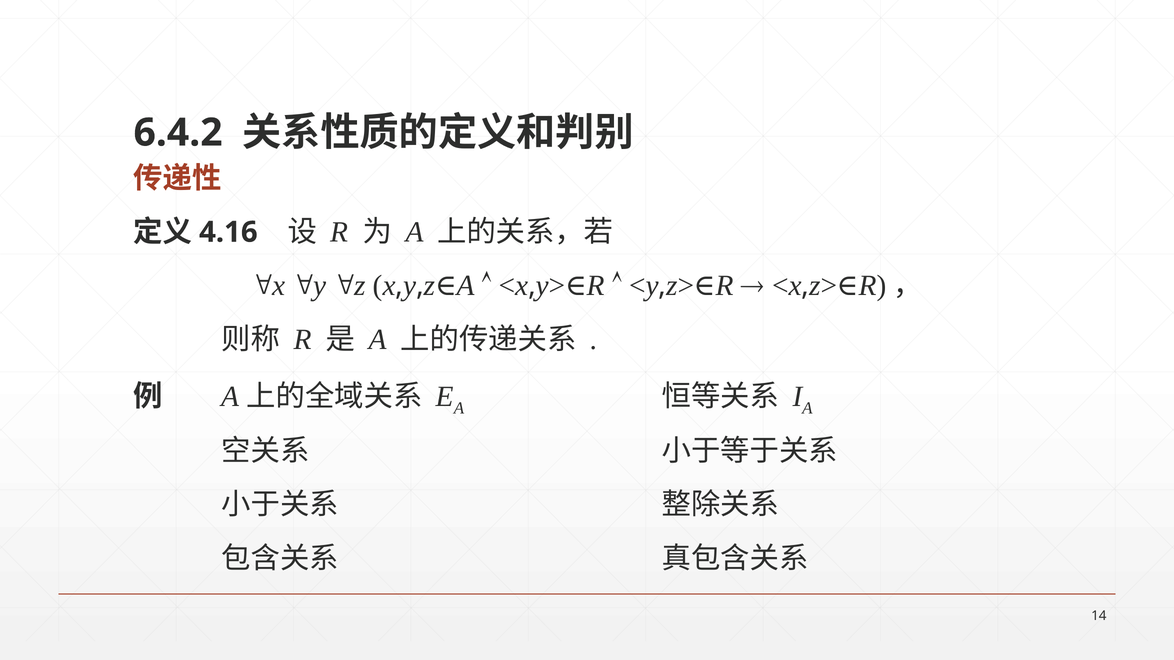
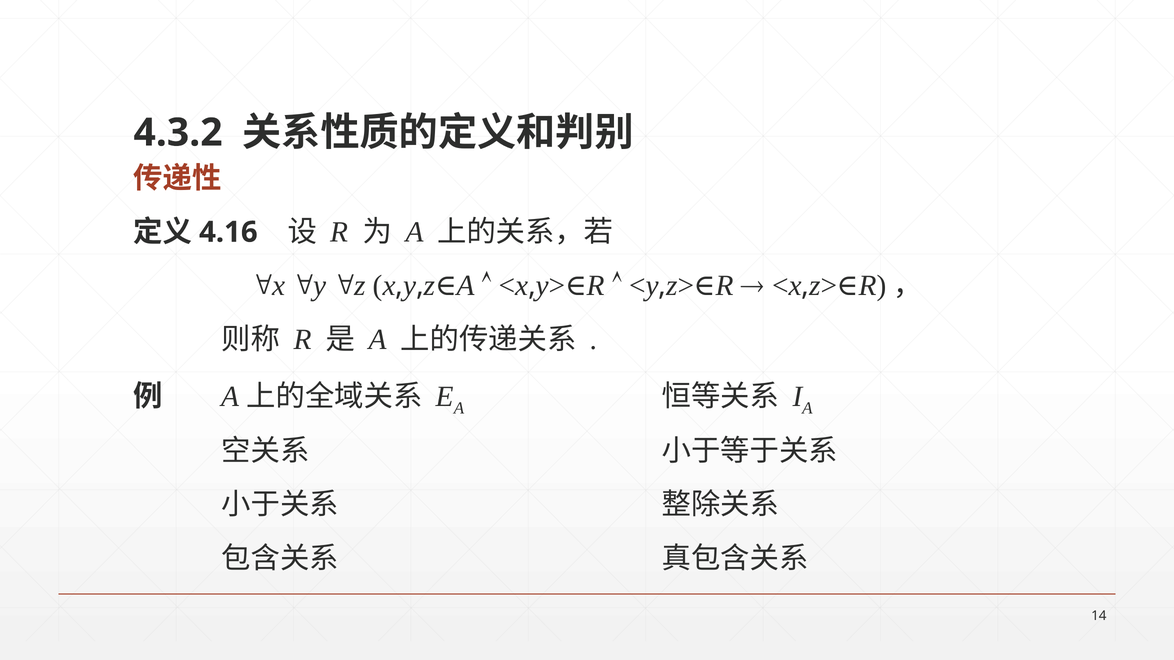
6.4.2: 6.4.2 -> 4.3.2
